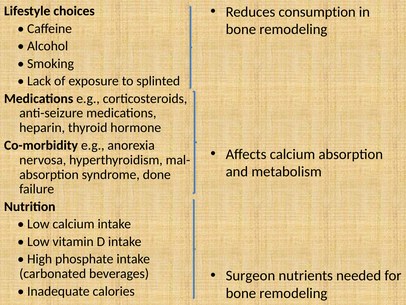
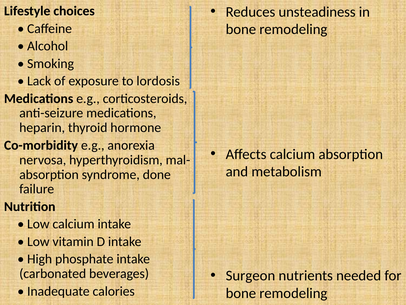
consumption: consumption -> unsteadiness
splinted: splinted -> lordosis
